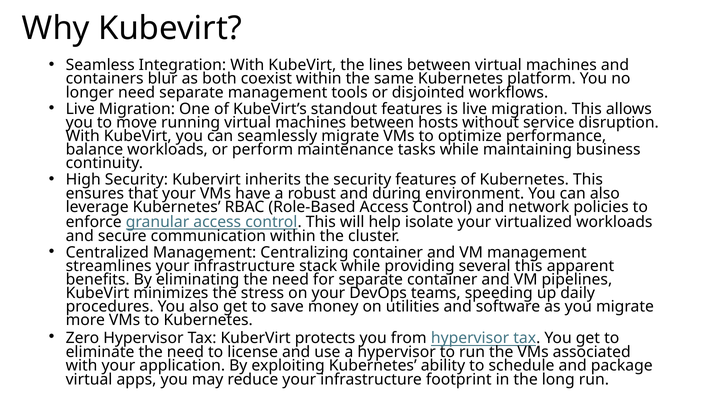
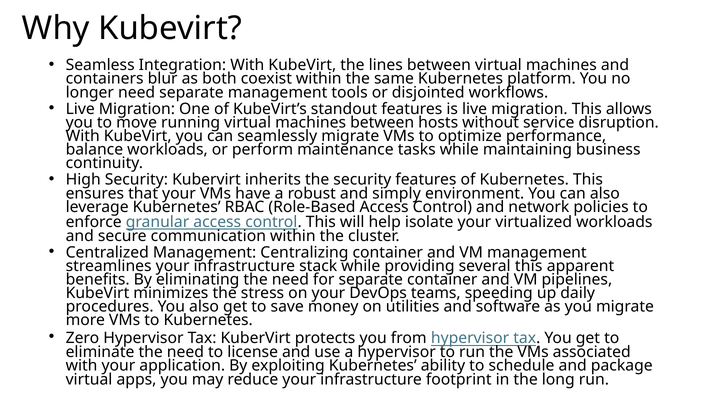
during: during -> simply
